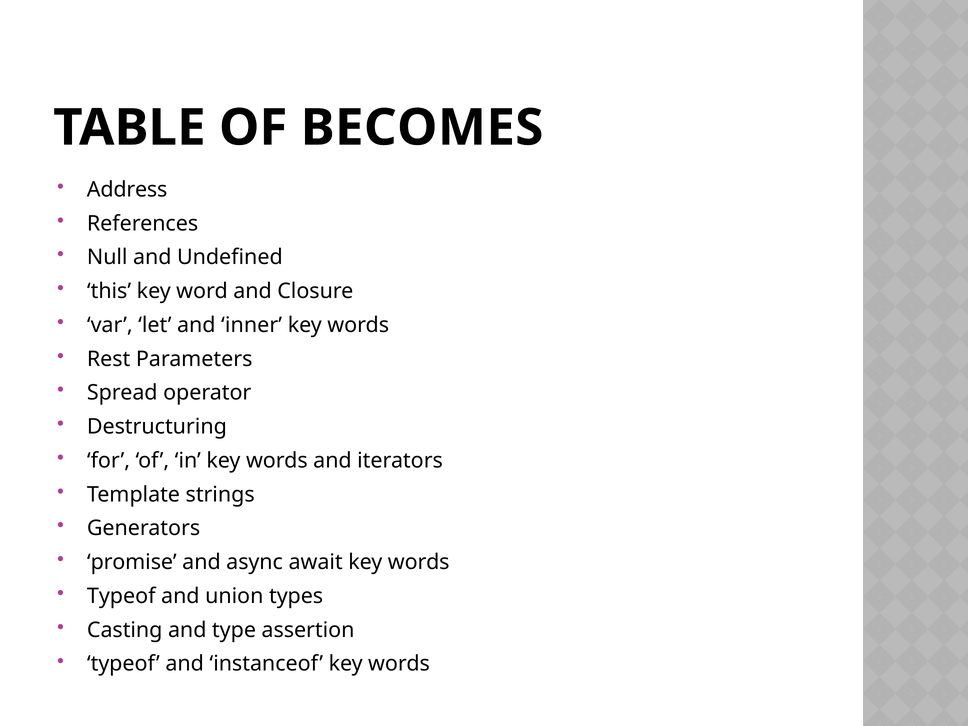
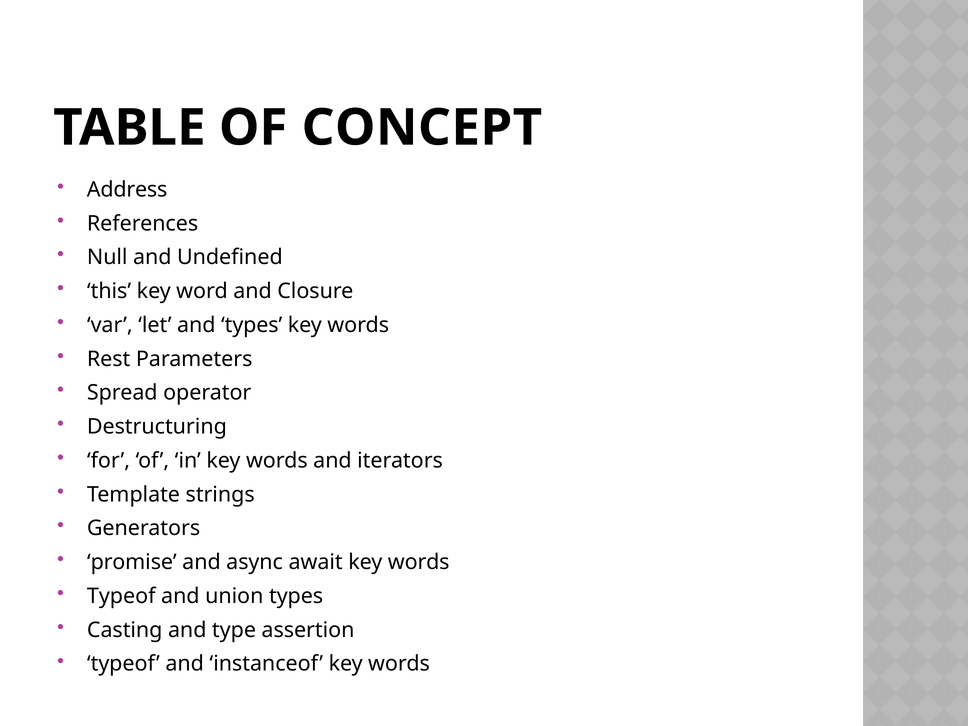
BECOMES: BECOMES -> CONCEPT
and inner: inner -> types
